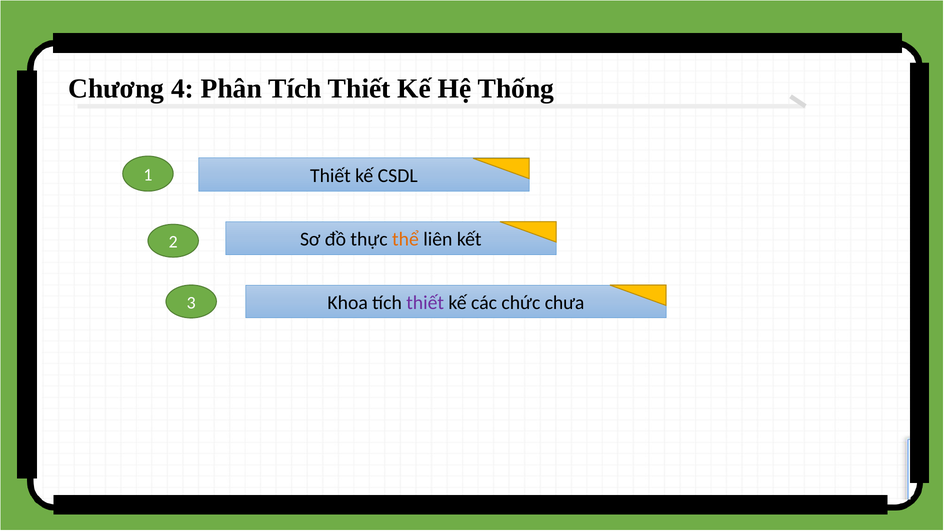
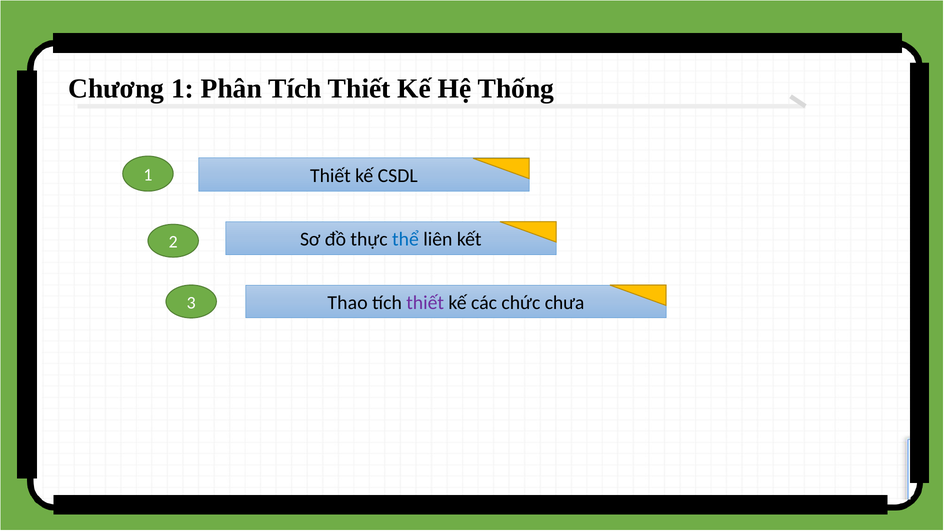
Chương 4: 4 -> 1
thể colour: orange -> blue
Khoa: Khoa -> Thao
